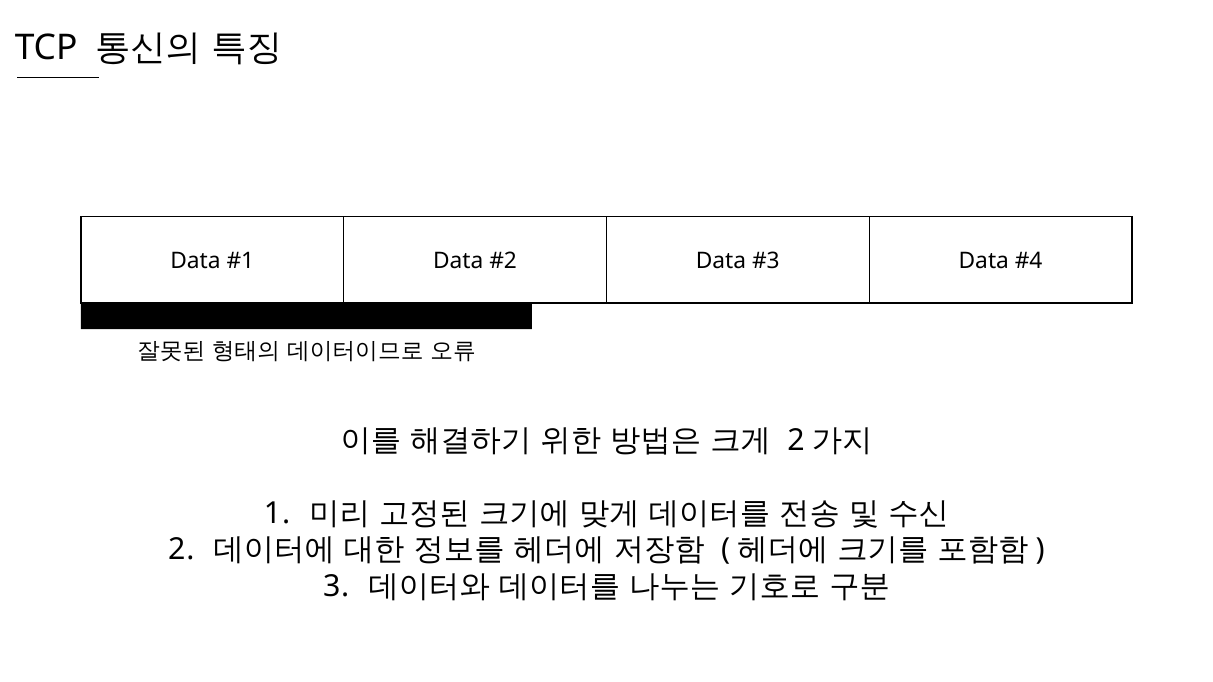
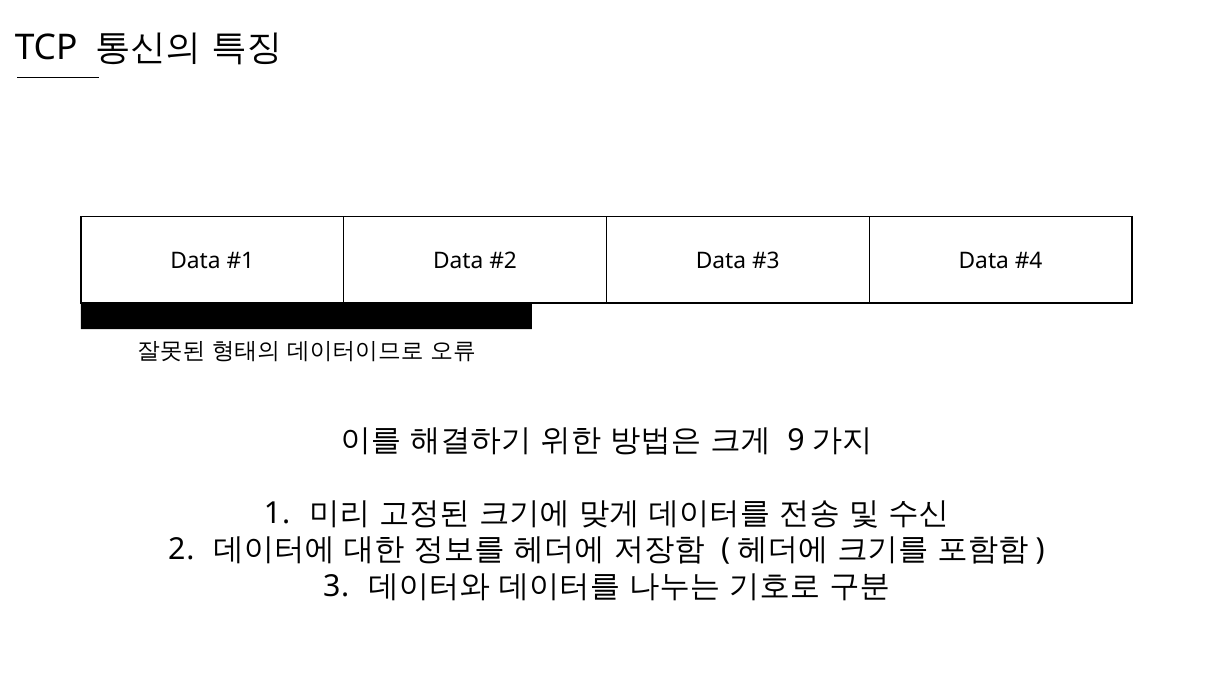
2 at (796, 441): 2 -> 9
